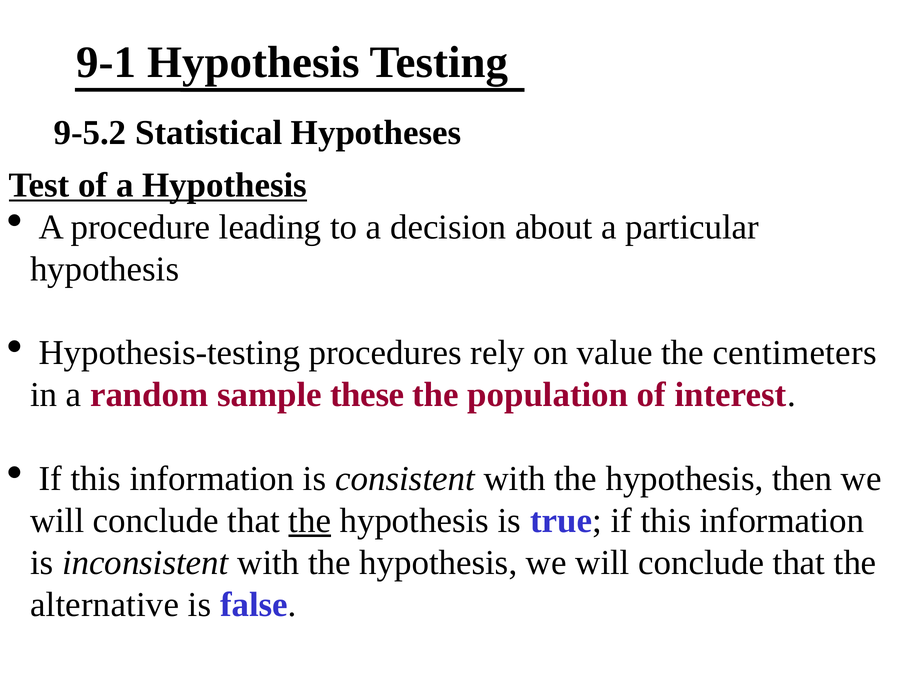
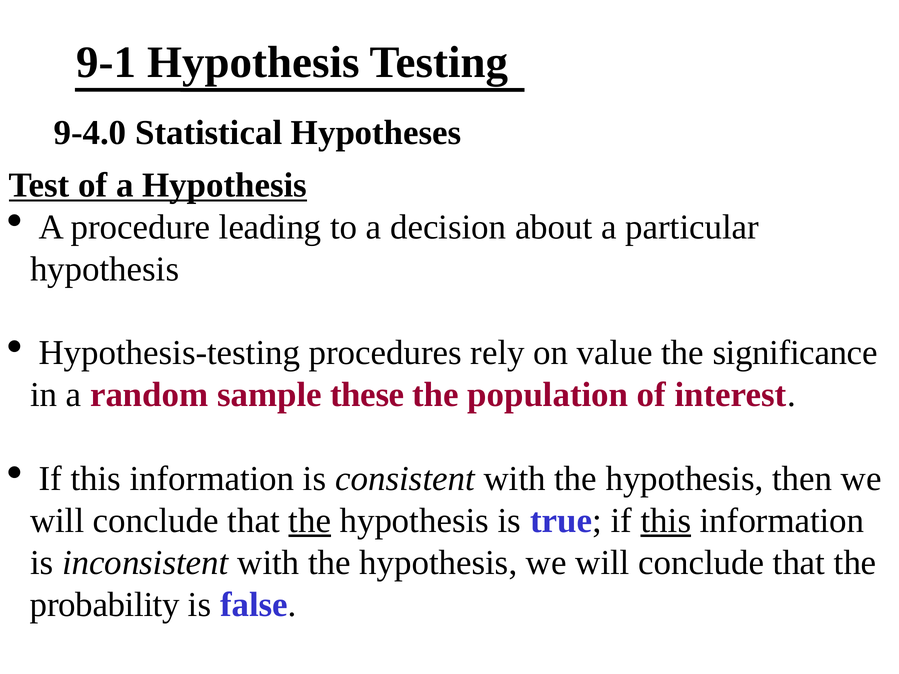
9-5.2: 9-5.2 -> 9-4.0
centimeters: centimeters -> significance
this at (666, 521) underline: none -> present
alternative: alternative -> probability
